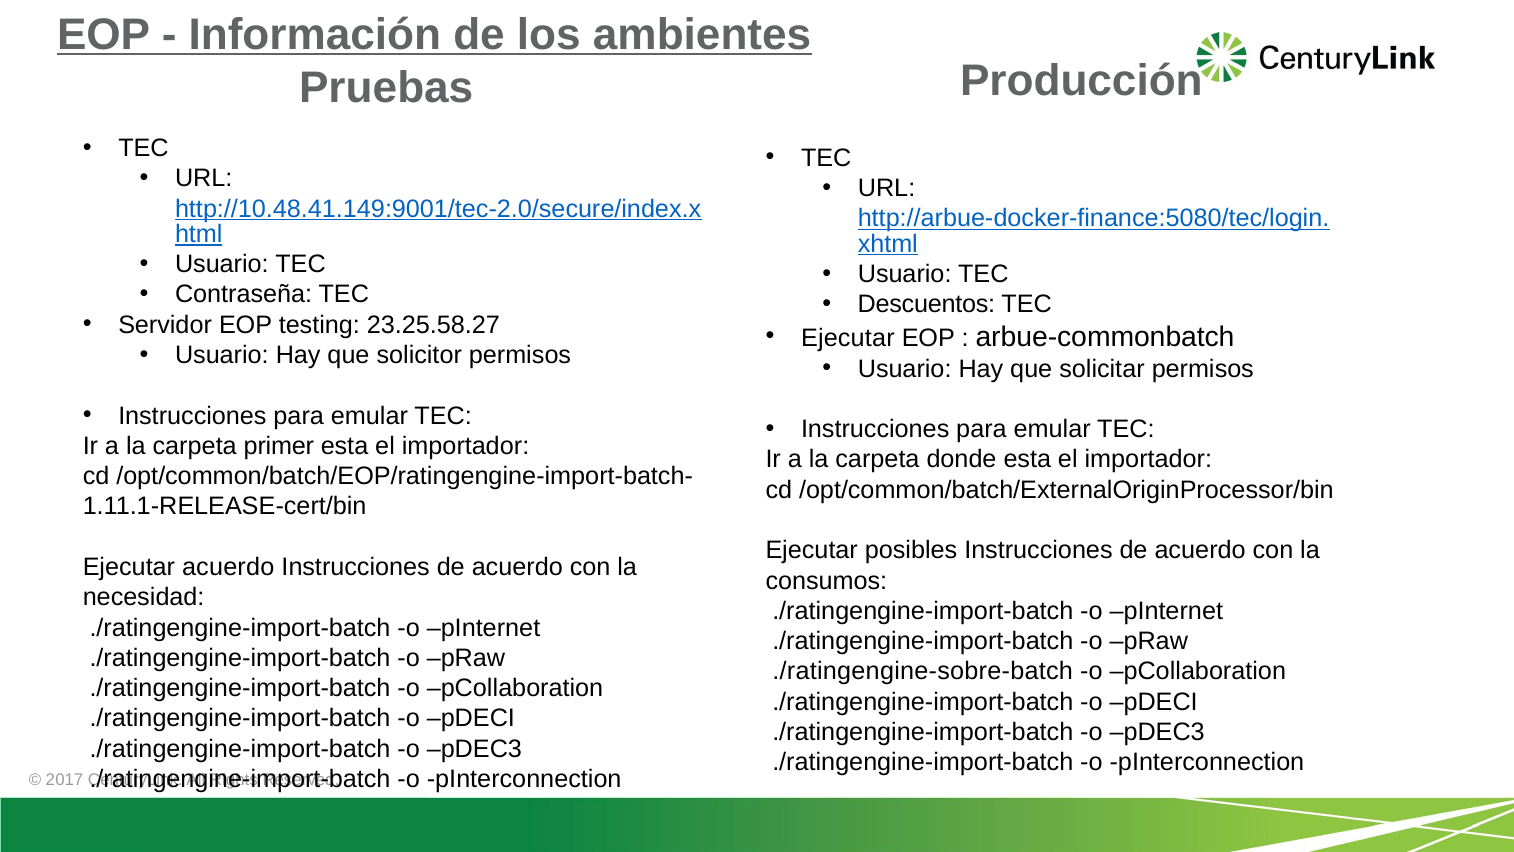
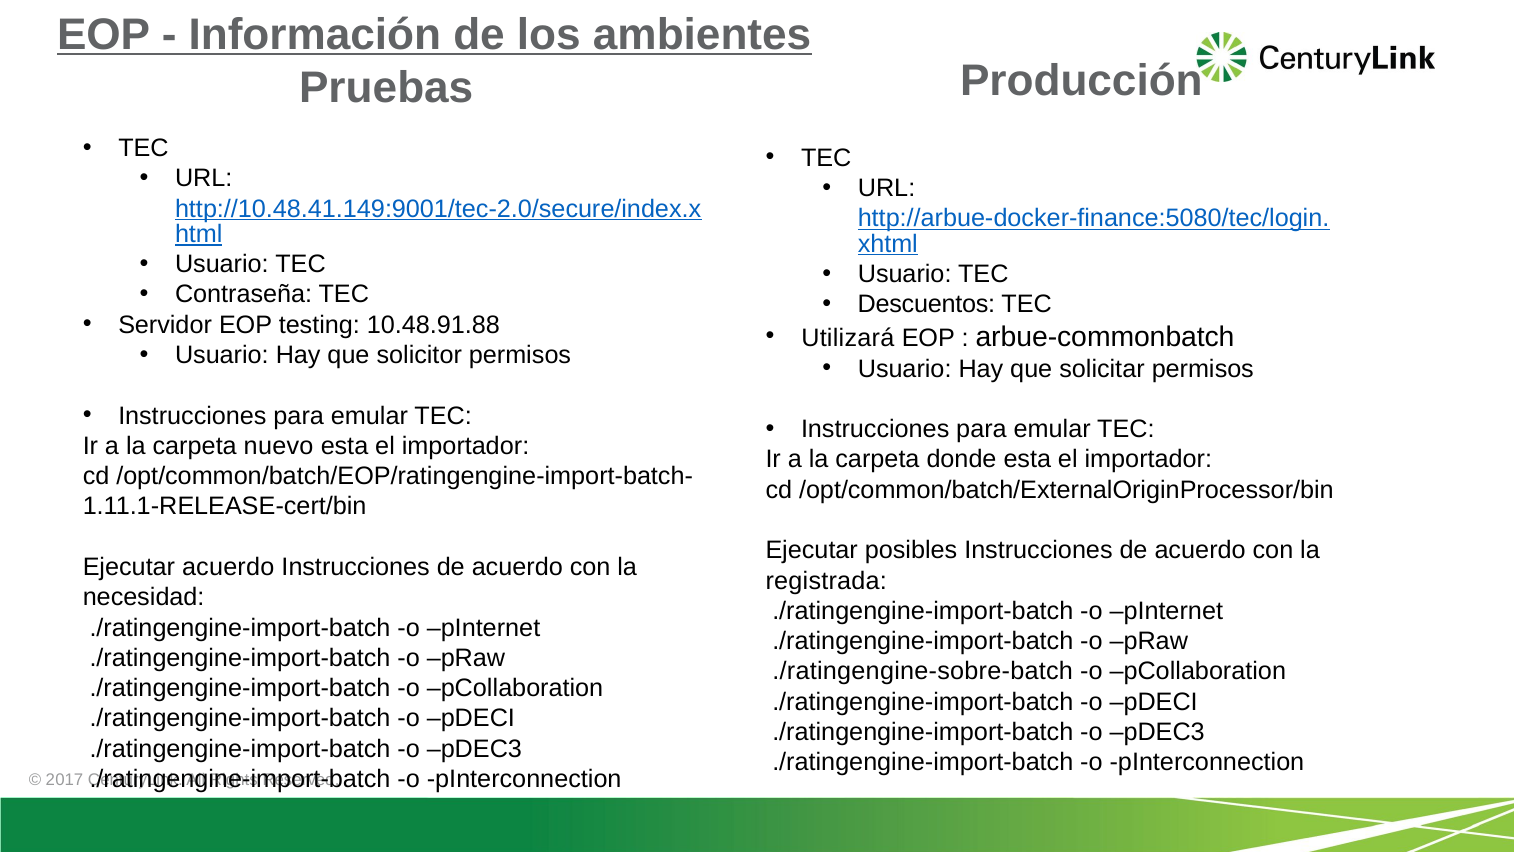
23.25.58.27: 23.25.58.27 -> 10.48.91.88
Ejecutar at (848, 338): Ejecutar -> Utilizará
primer: primer -> nuevo
consumos: consumos -> registrada
